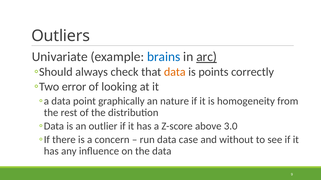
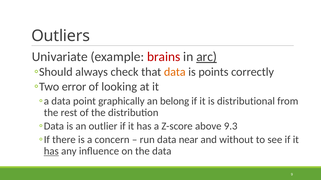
brains colour: blue -> red
nature: nature -> belong
homogeneity: homogeneity -> distributional
3.0: 3.0 -> 9.3
case: case -> near
has at (51, 152) underline: none -> present
